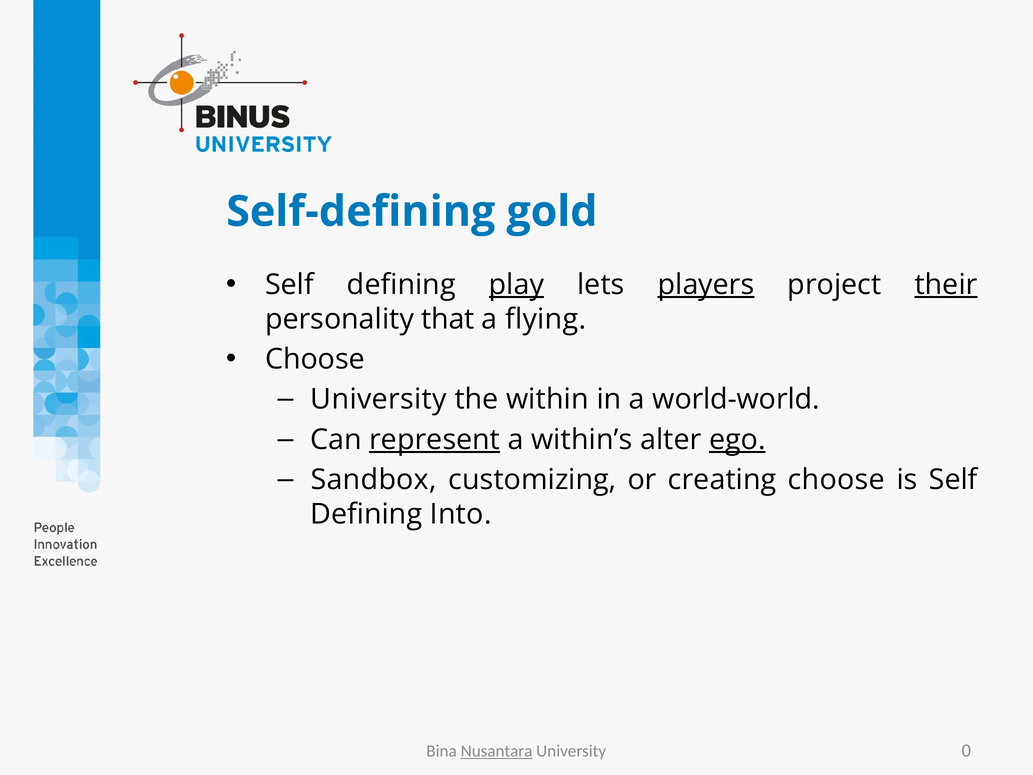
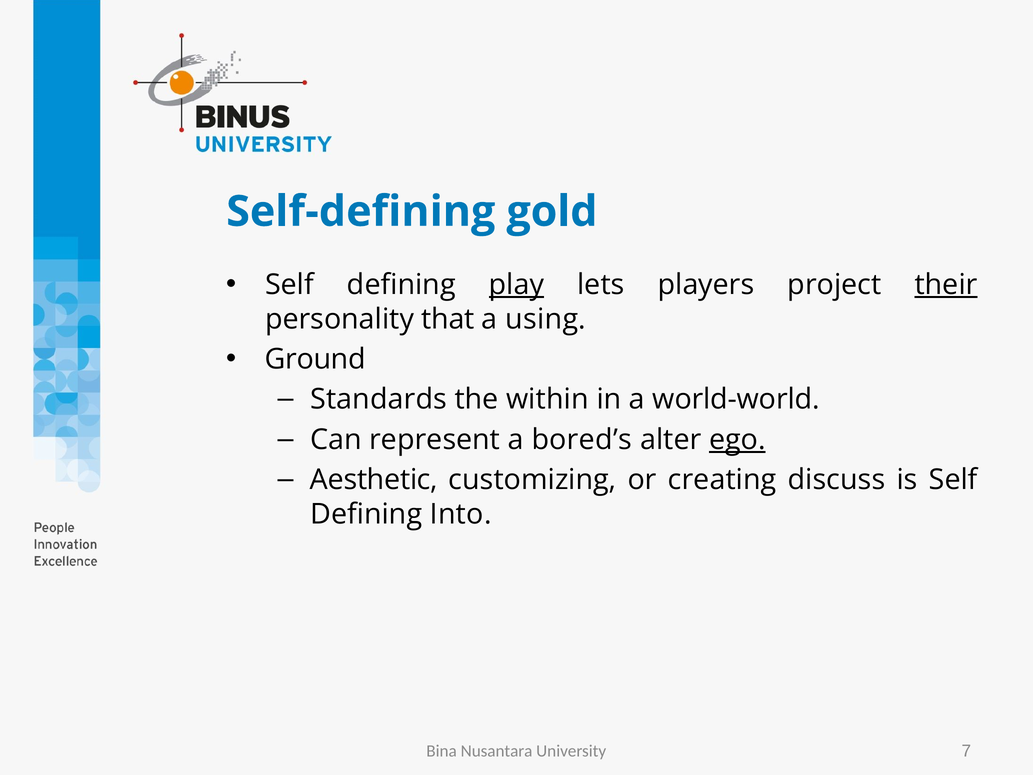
players underline: present -> none
flying: flying -> using
Choose at (315, 359): Choose -> Ground
University at (378, 399): University -> Standards
represent underline: present -> none
within’s: within’s -> bored’s
Sandbox: Sandbox -> Aesthetic
creating choose: choose -> discuss
Nusantara underline: present -> none
0: 0 -> 7
